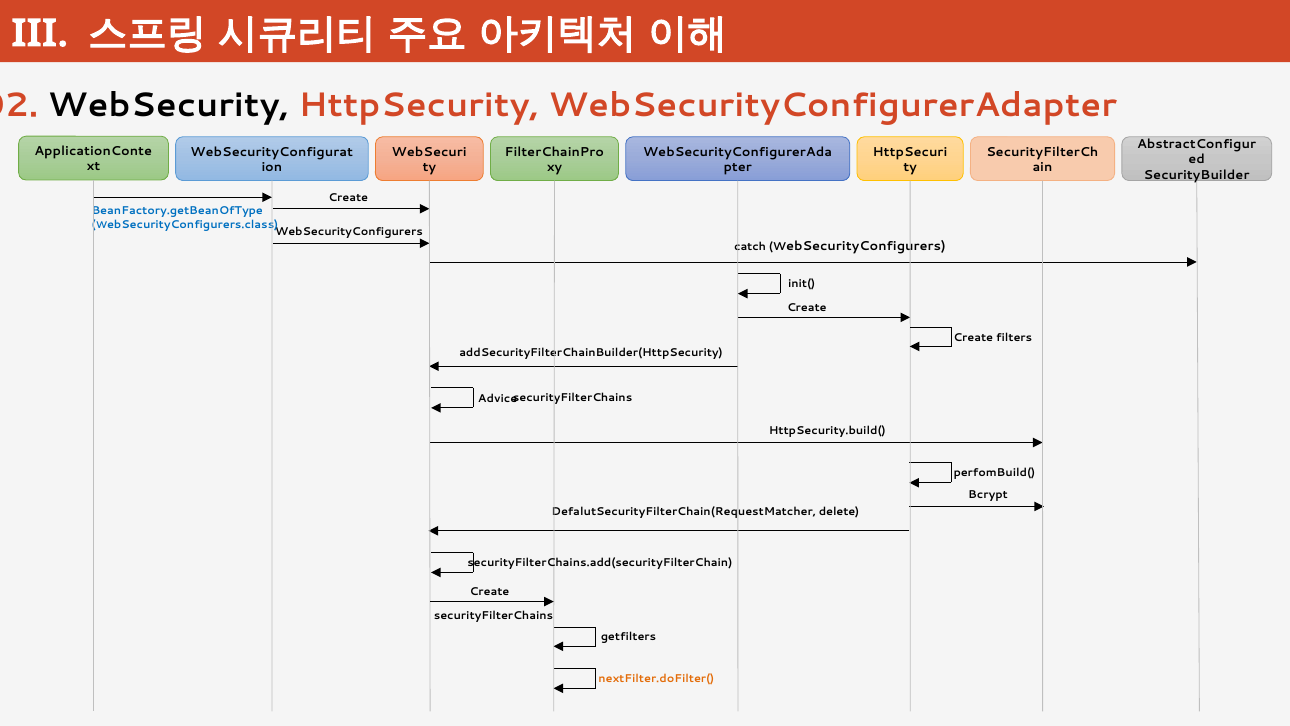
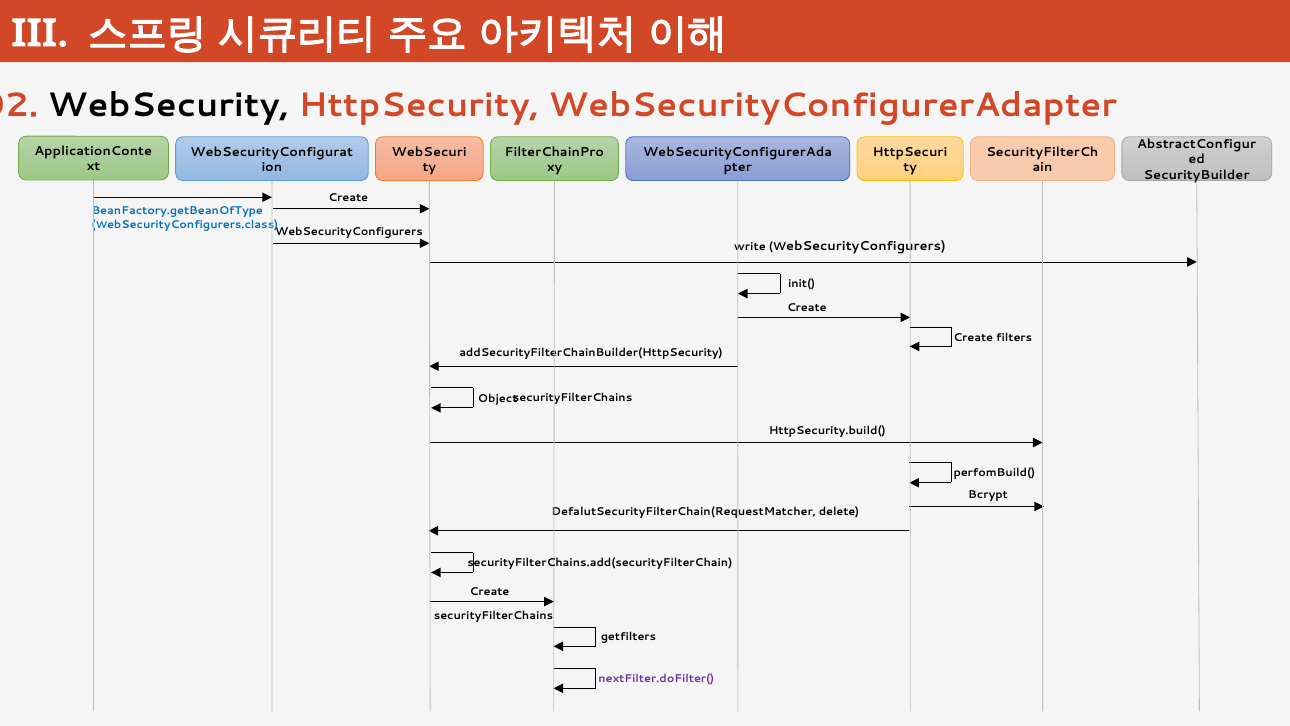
catch: catch -> write
Advice: Advice -> Object
nextFilter.doFilter( colour: orange -> purple
